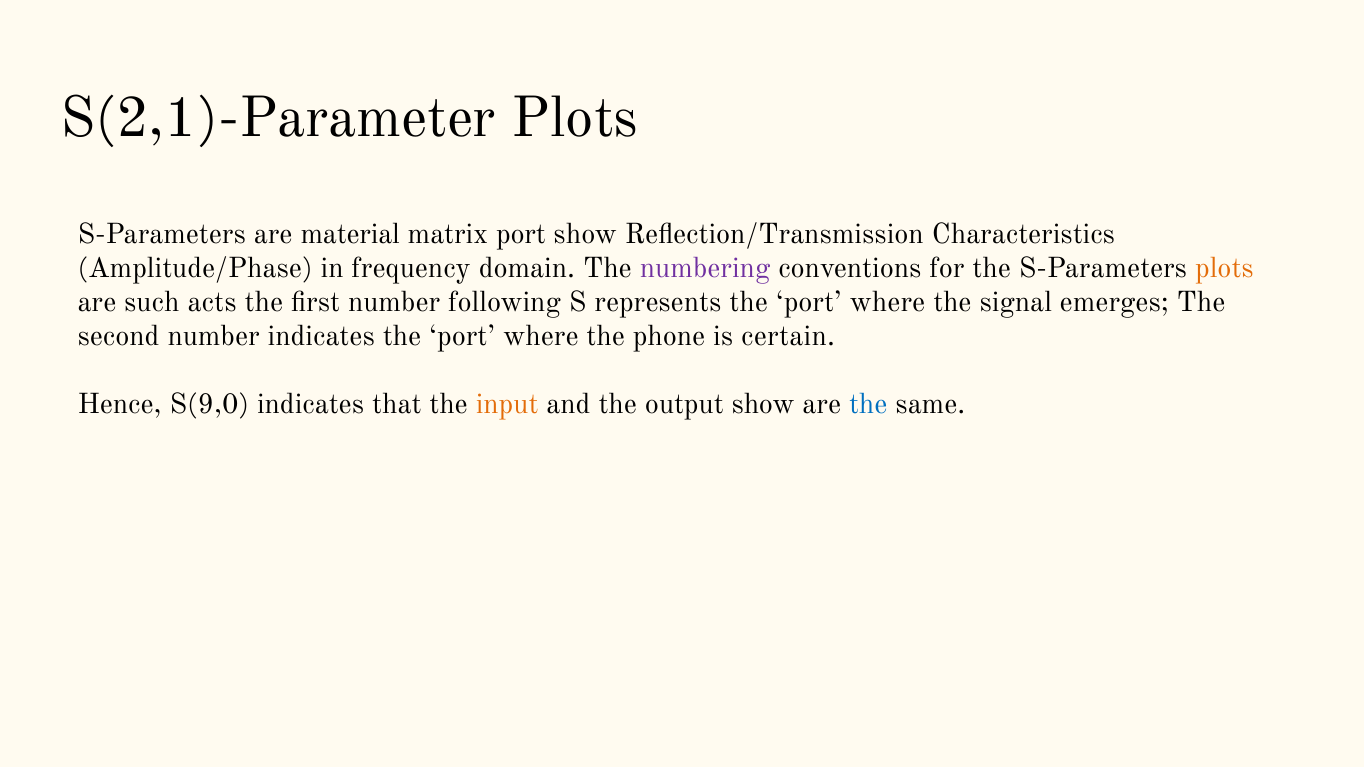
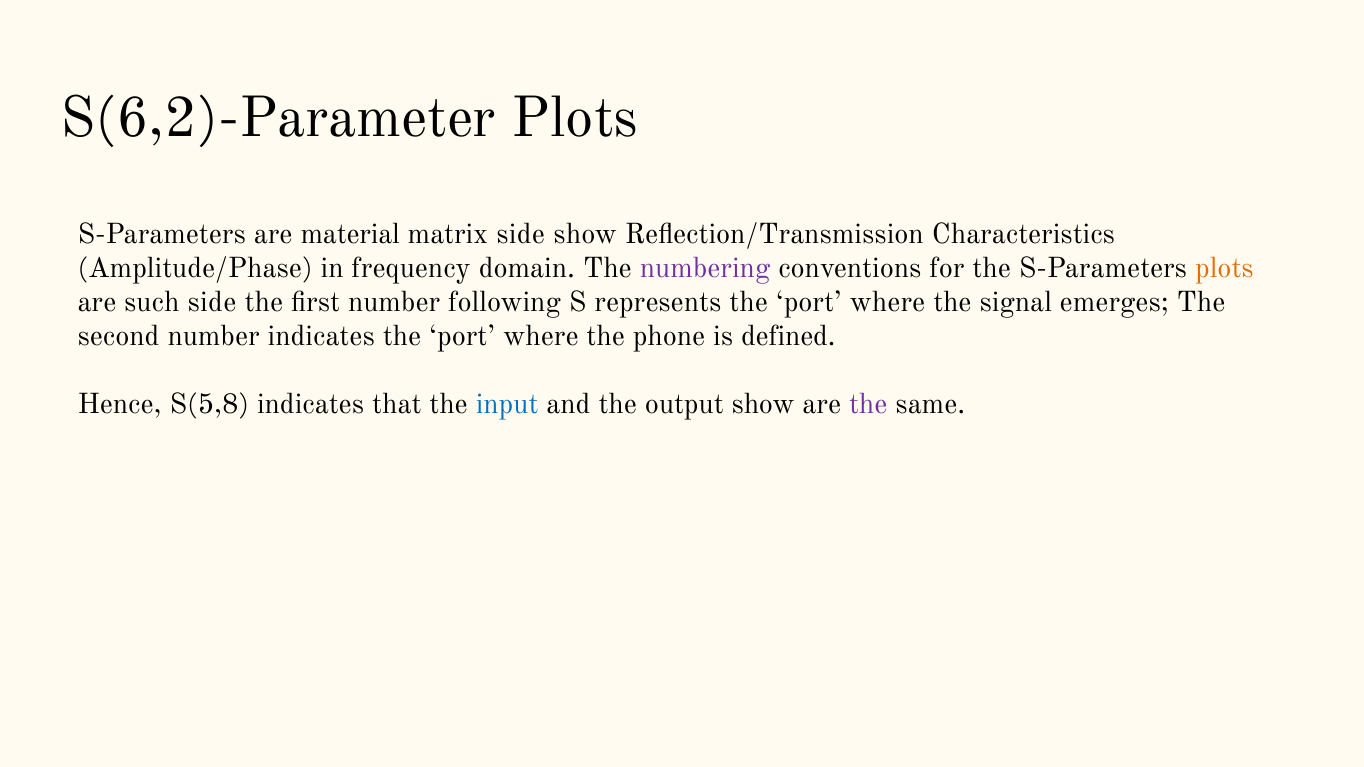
S(2,1)-Parameter: S(2,1)-Parameter -> S(6,2)-Parameter
matrix port: port -> side
such acts: acts -> side
certain: certain -> defined
S(9,0: S(9,0 -> S(5,8
input colour: orange -> blue
the at (868, 404) colour: blue -> purple
